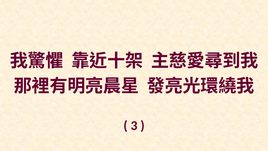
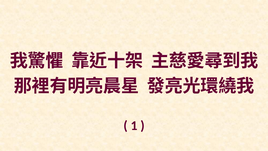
3: 3 -> 1
